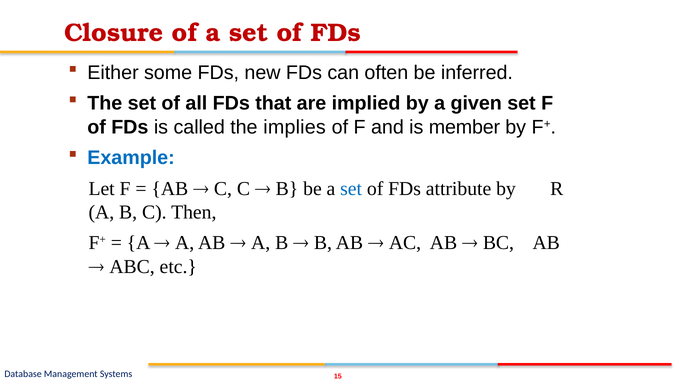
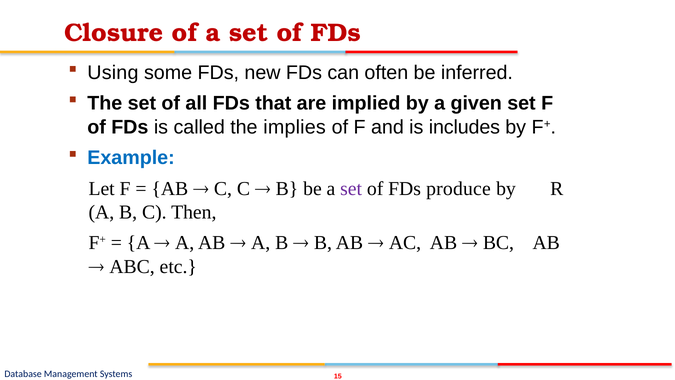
Either: Either -> Using
member: member -> includes
set at (351, 188) colour: blue -> purple
attribute: attribute -> produce
